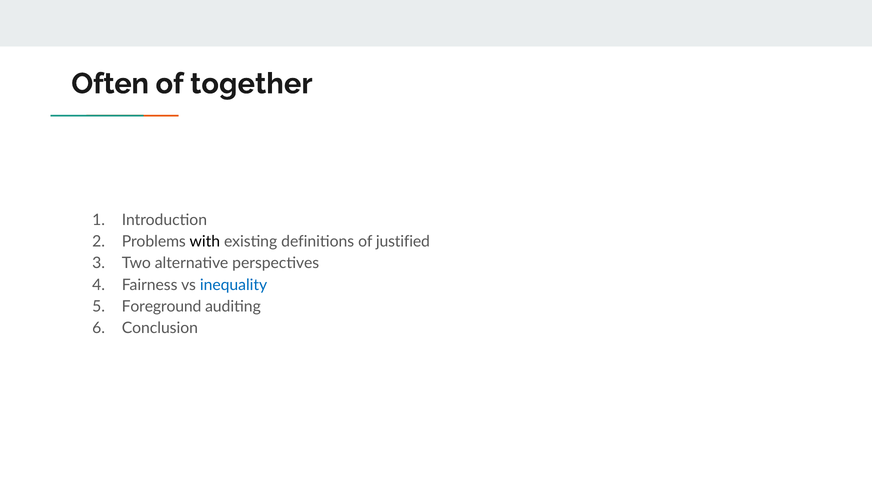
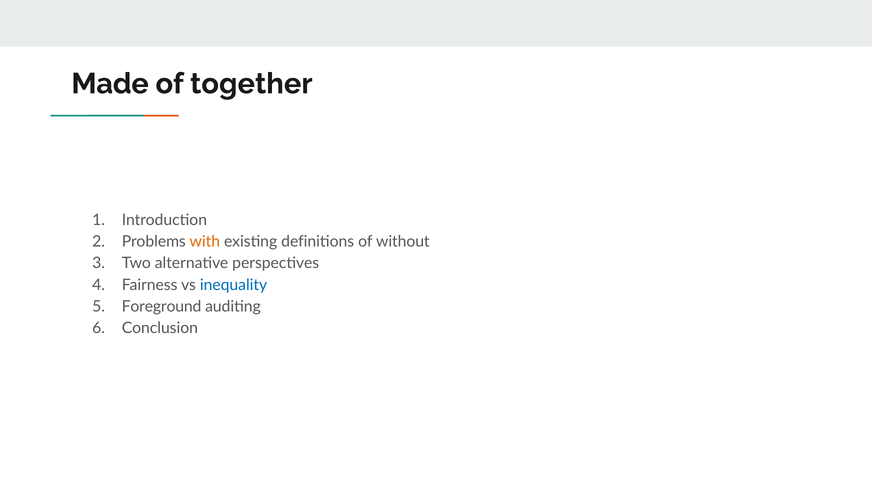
Often: Often -> Made
with colour: black -> orange
justified: justified -> without
